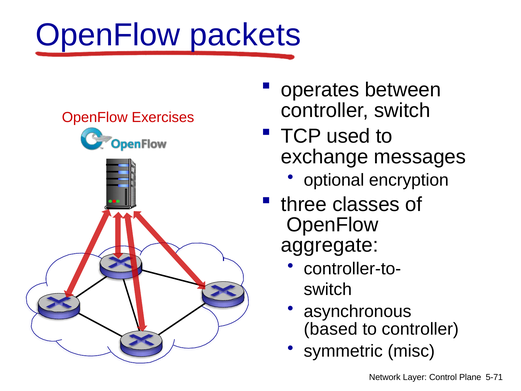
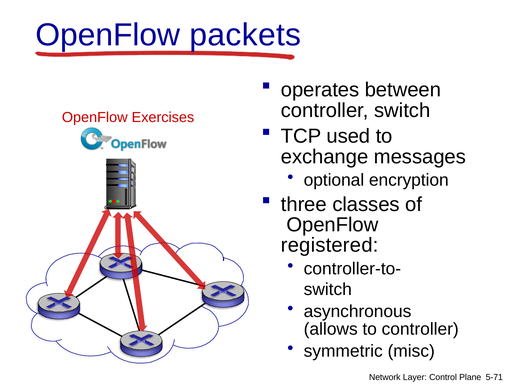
aggregate: aggregate -> registered
based: based -> allows
